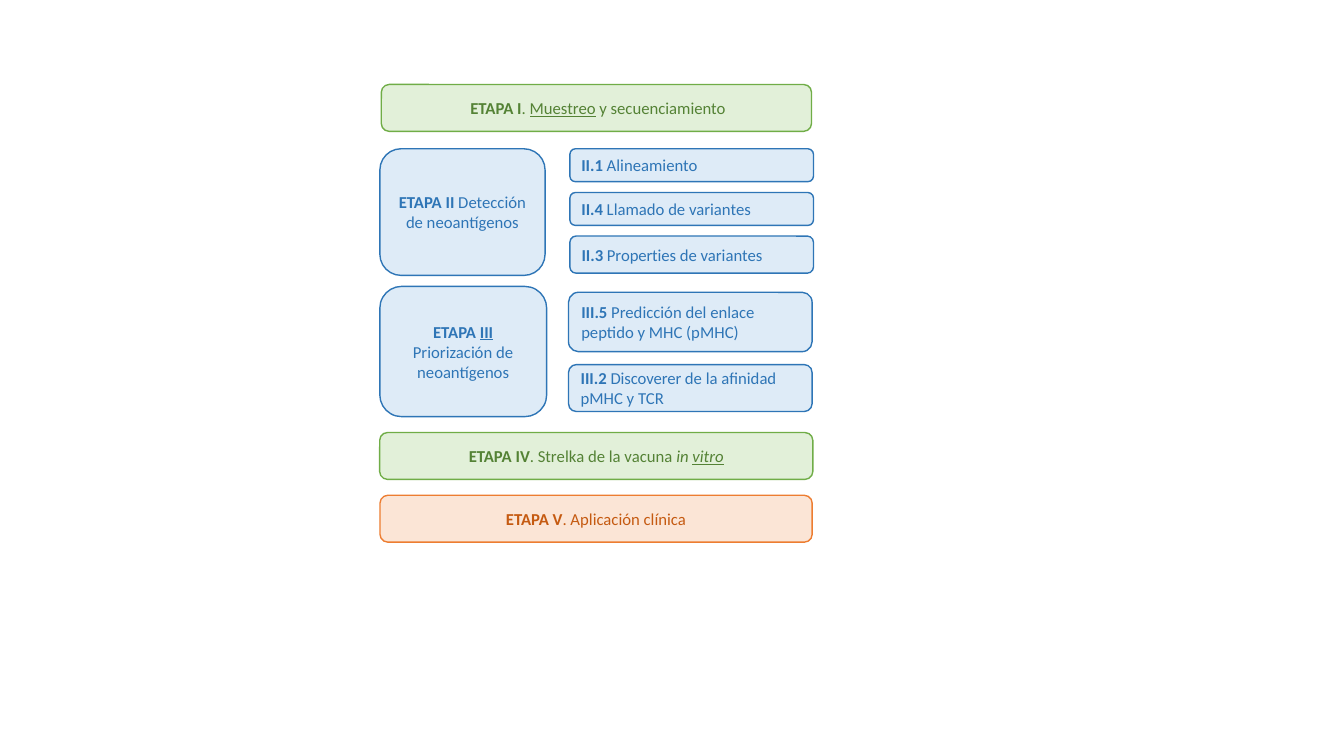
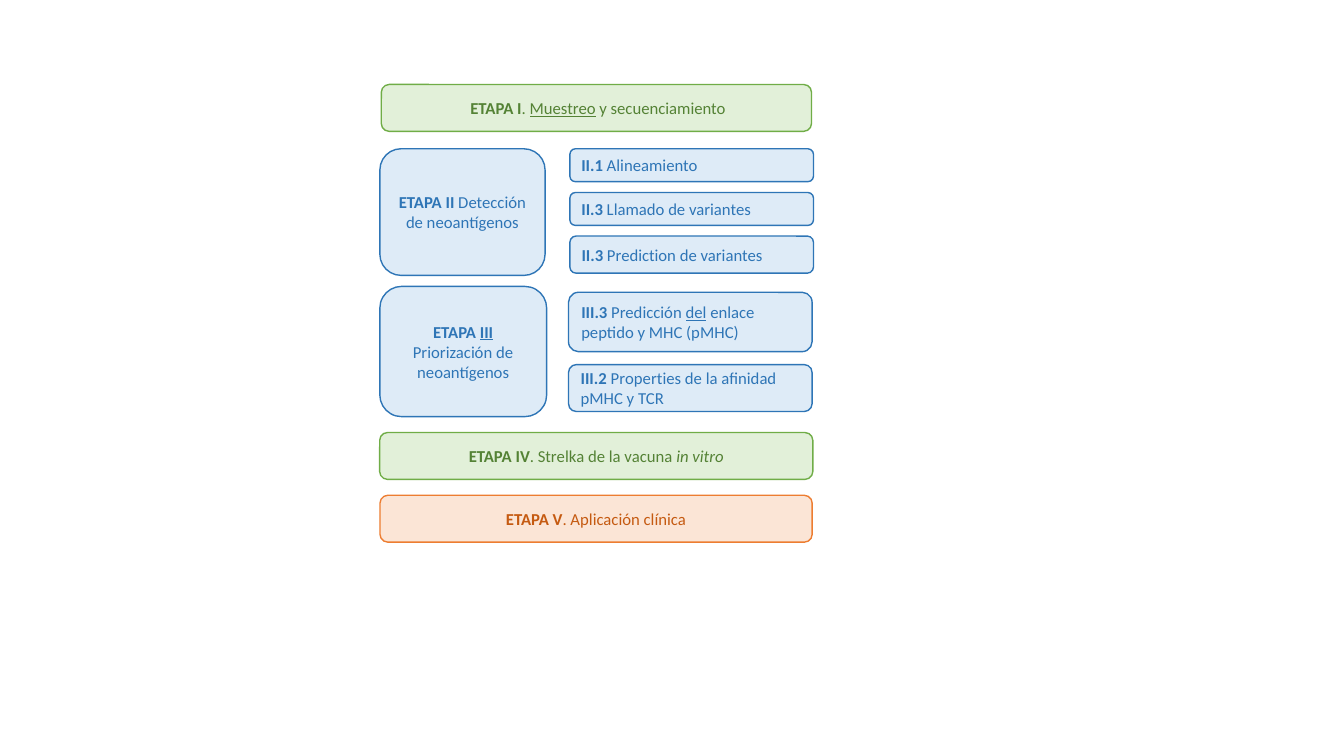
II.4 at (592, 210): II.4 -> II.3
Properties: Properties -> Prediction
III.5: III.5 -> III.3
del underline: none -> present
Discoverer: Discoverer -> Properties
vitro underline: present -> none
